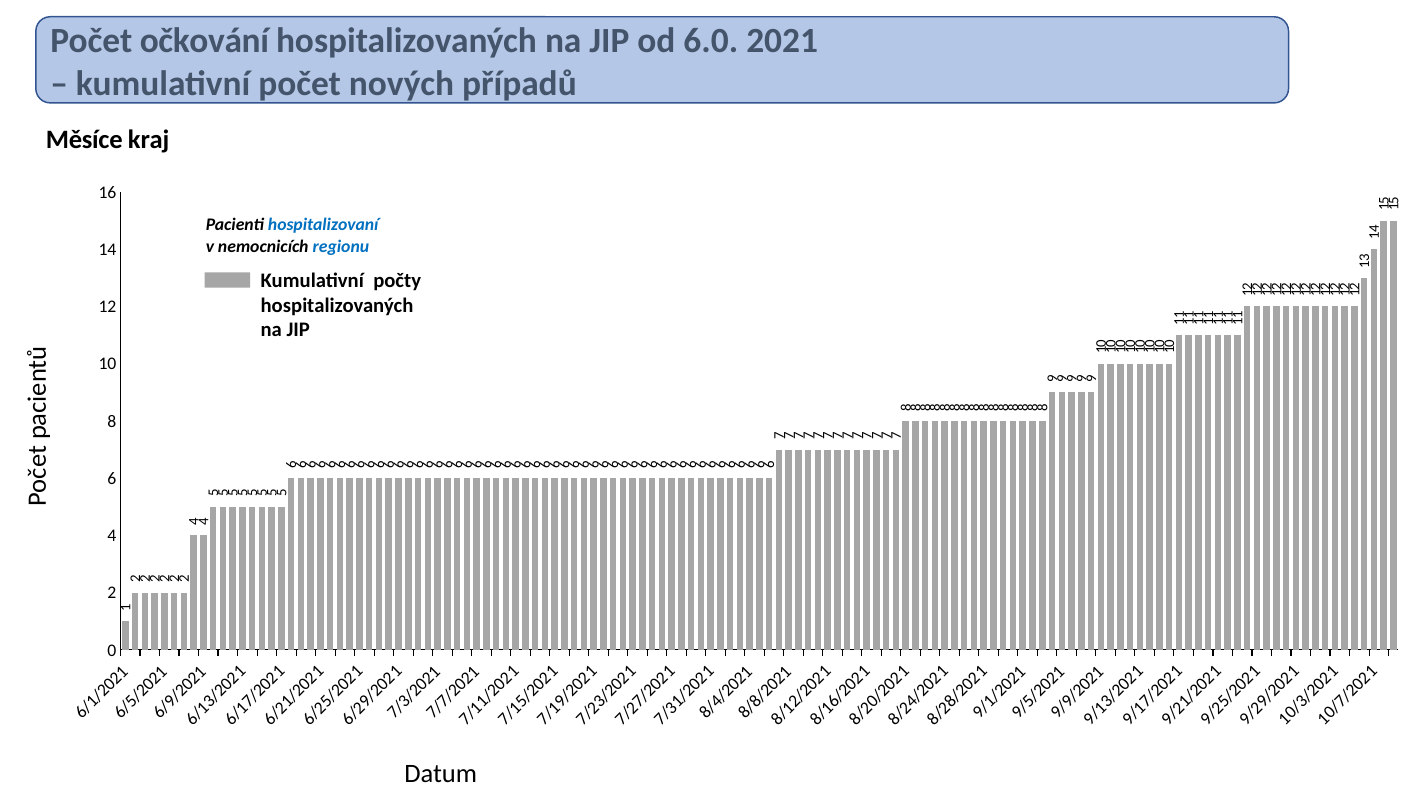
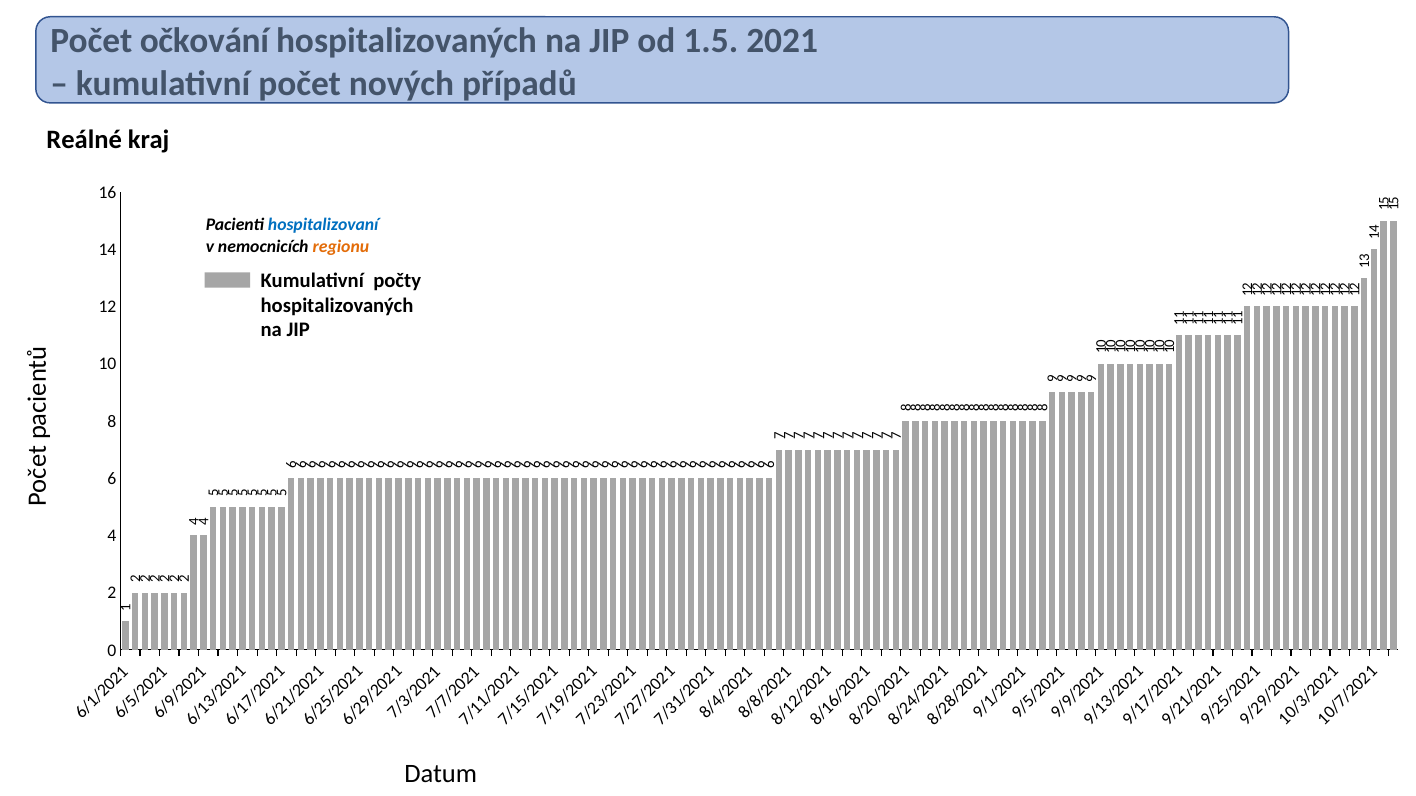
6.0: 6.0 -> 1.5
Měsíce: Měsíce -> Reálné
regionu colour: blue -> orange
